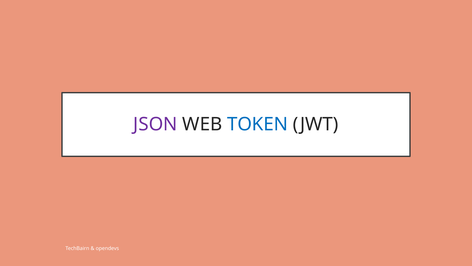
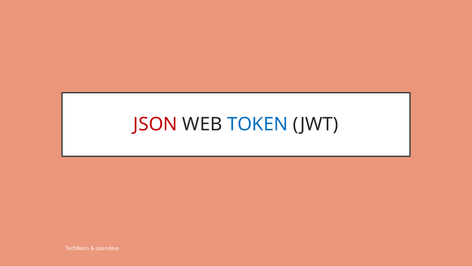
JSON colour: purple -> red
